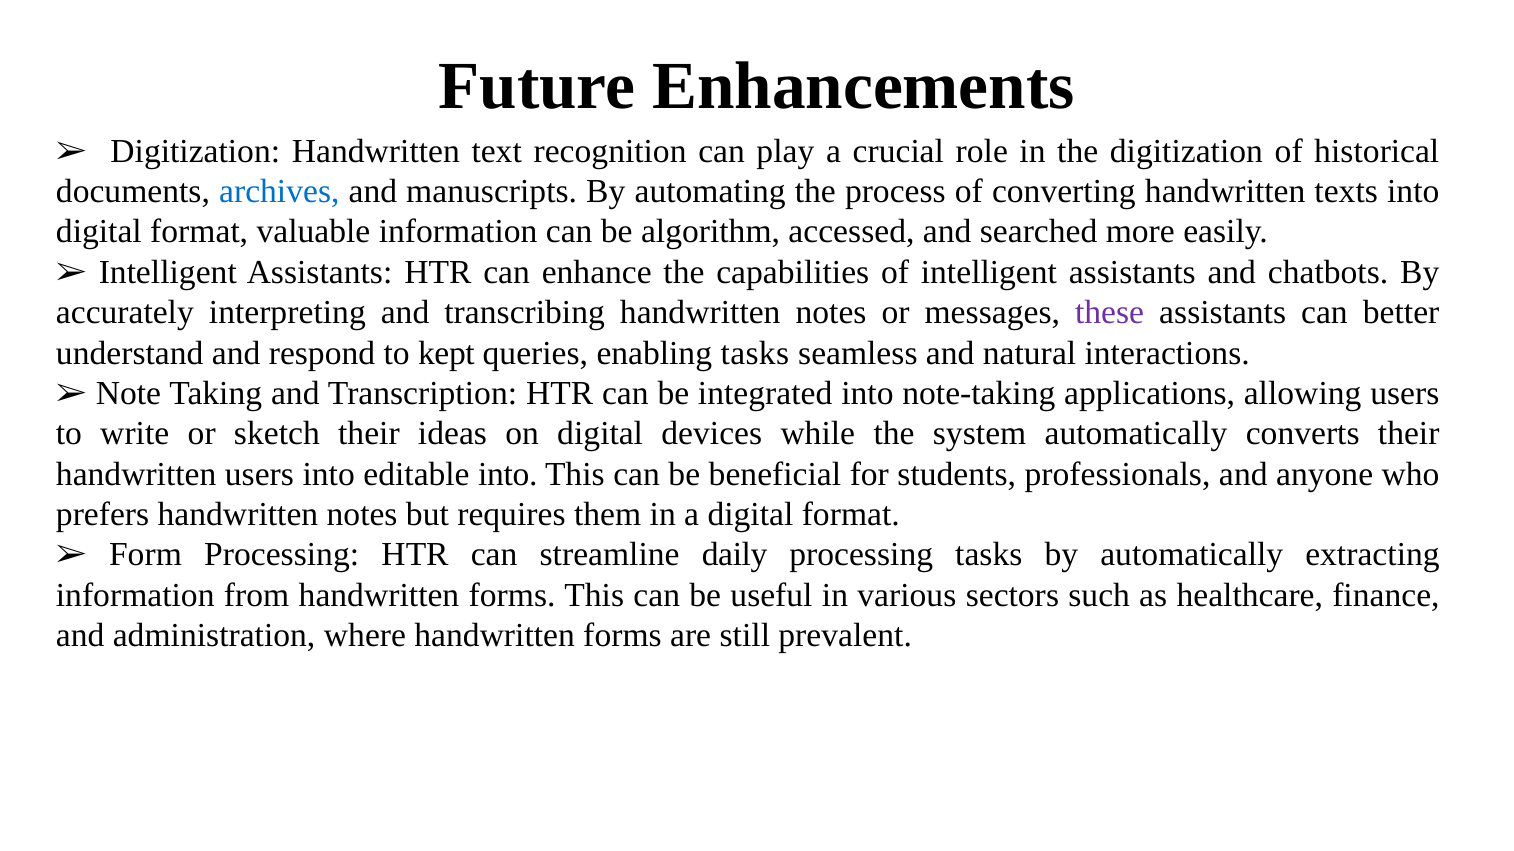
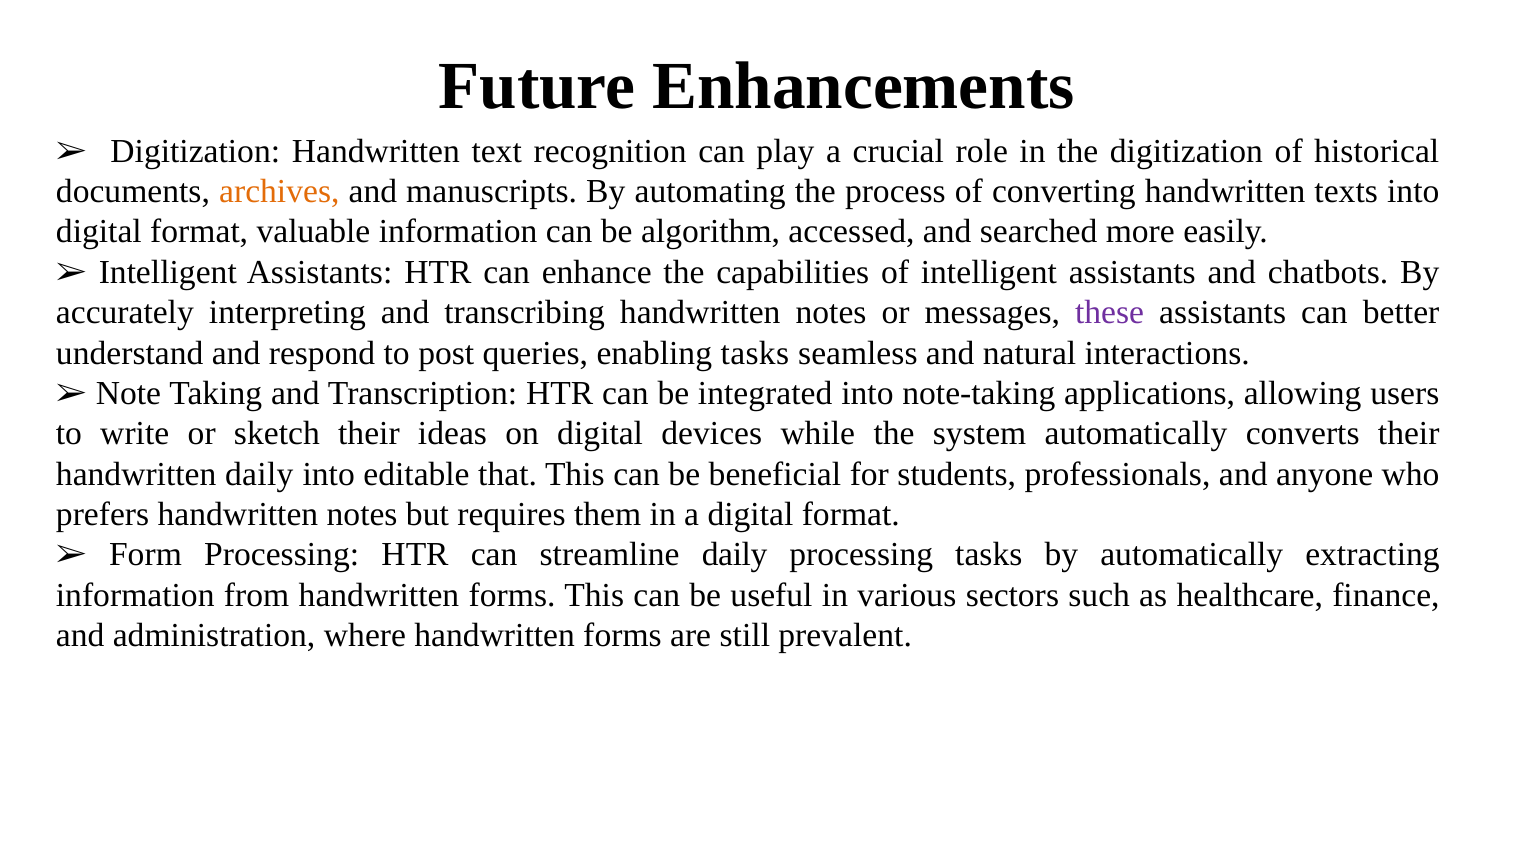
archives colour: blue -> orange
kept: kept -> post
handwritten users: users -> daily
editable into: into -> that
